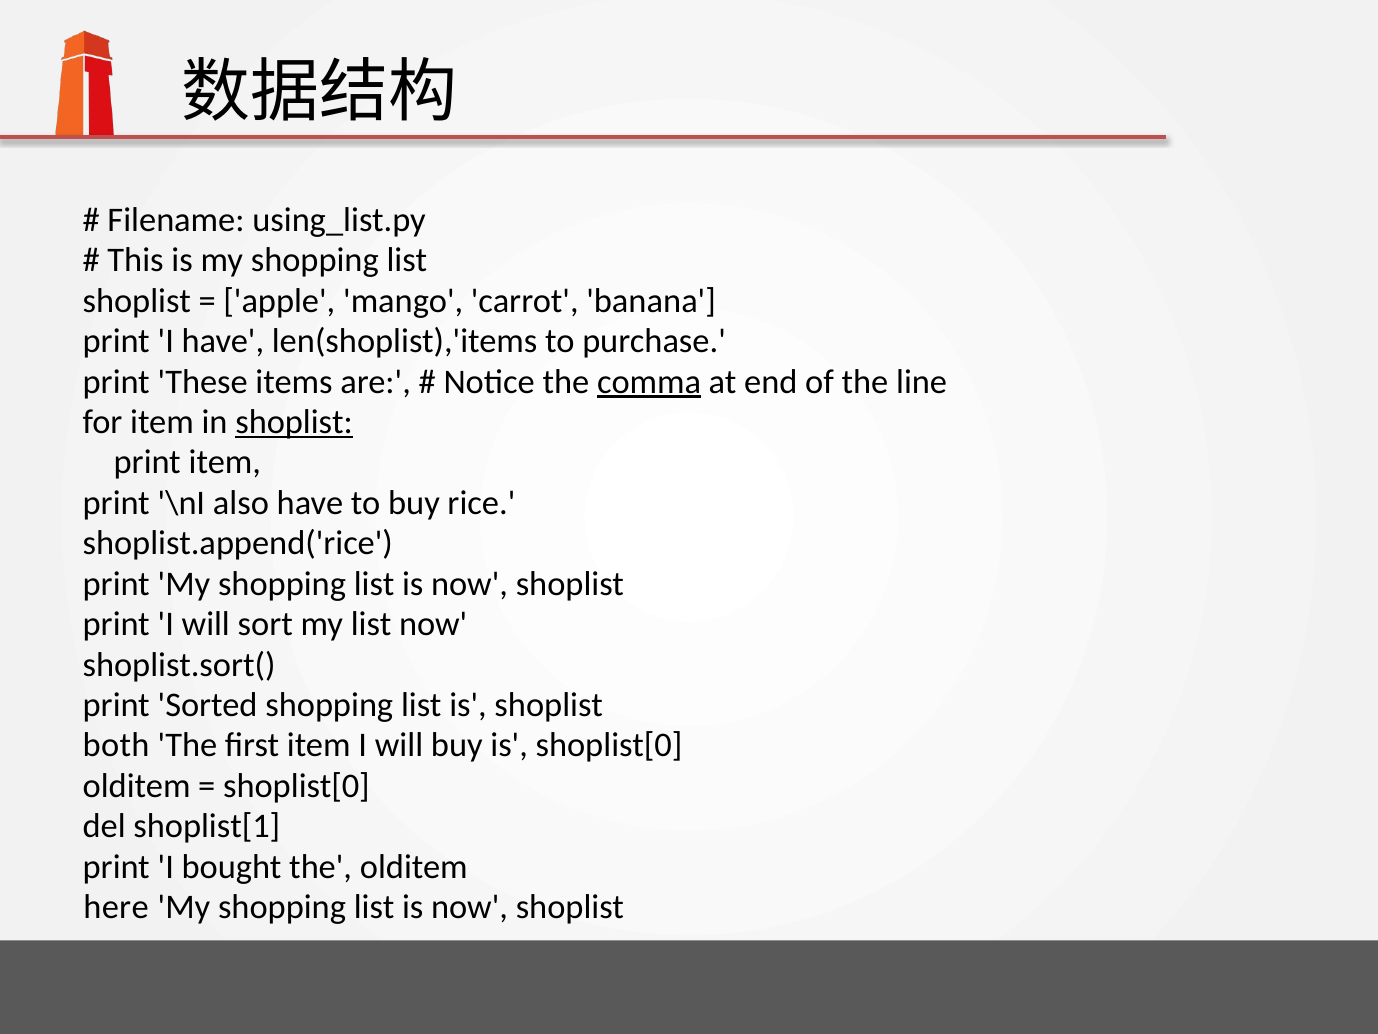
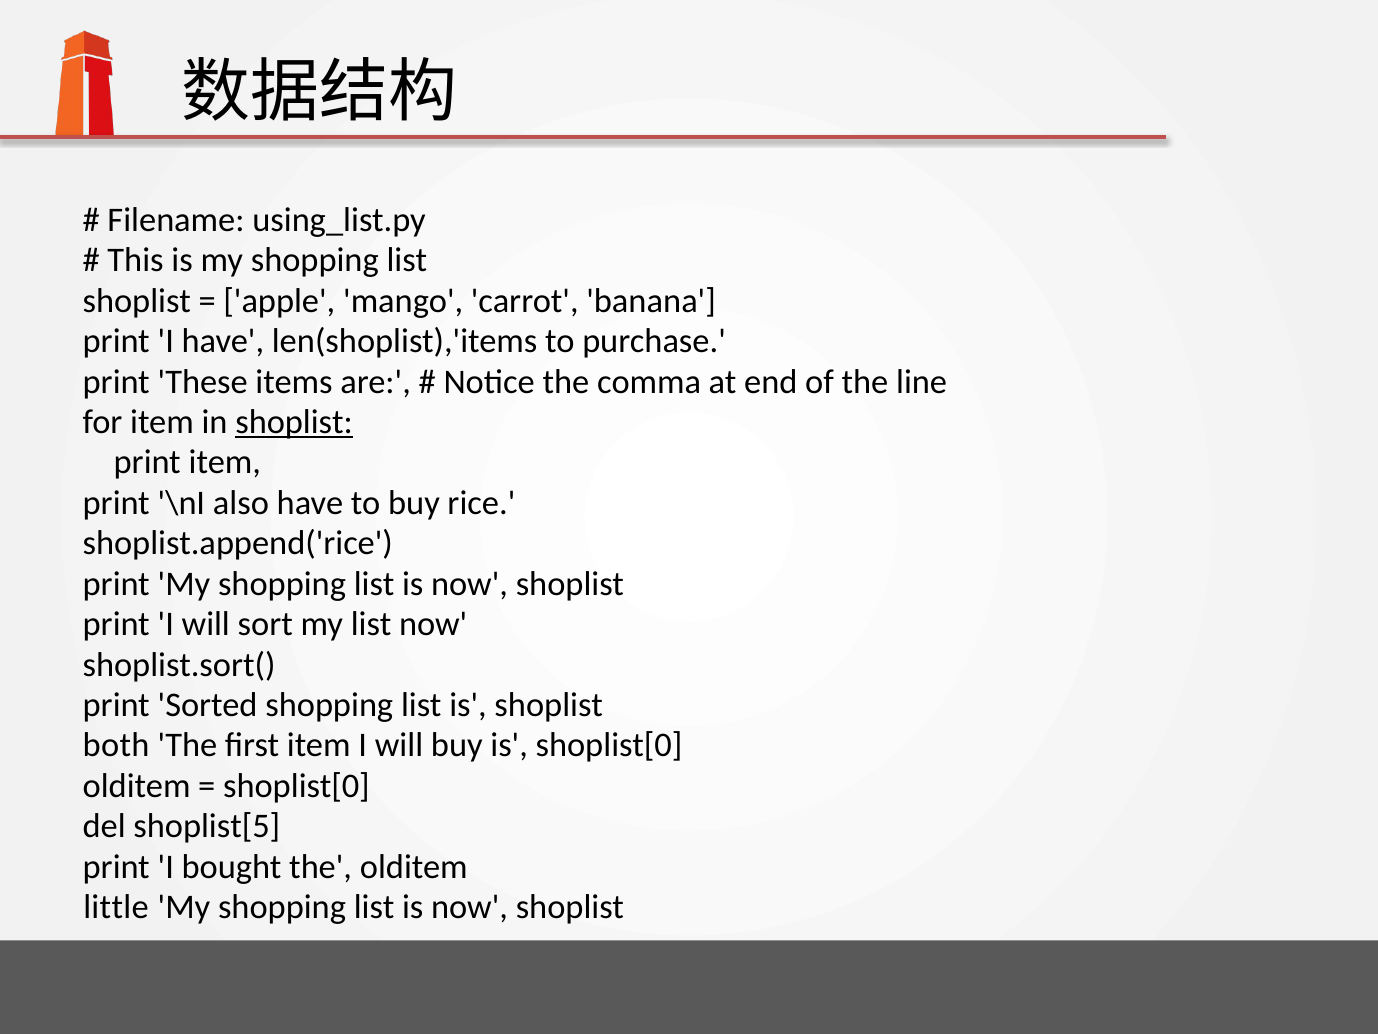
comma underline: present -> none
shoplist[1: shoplist[1 -> shoplist[5
here: here -> little
